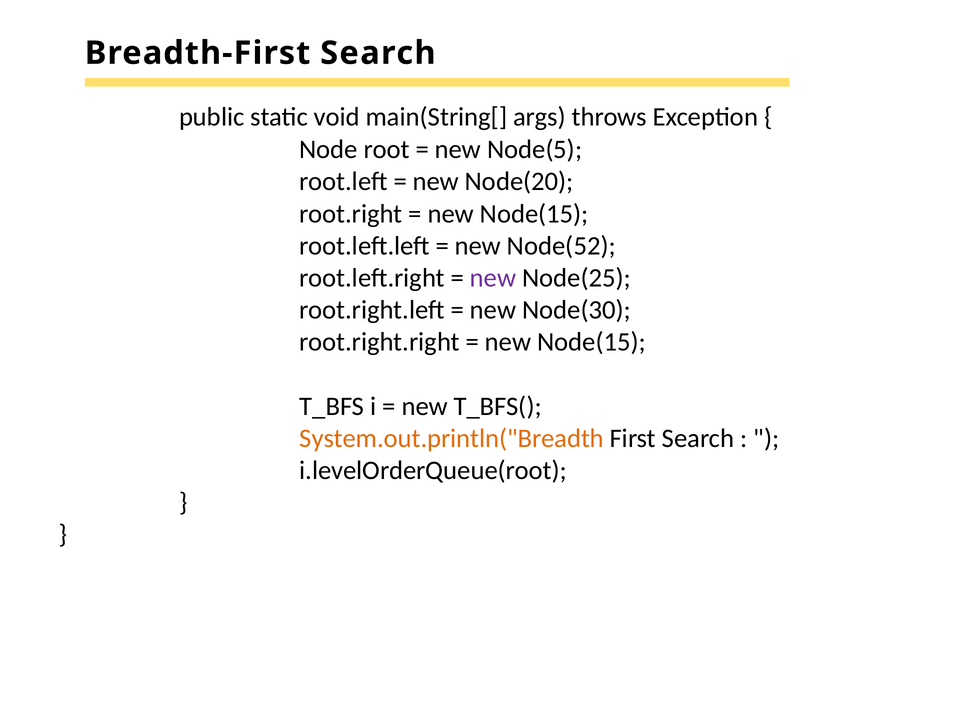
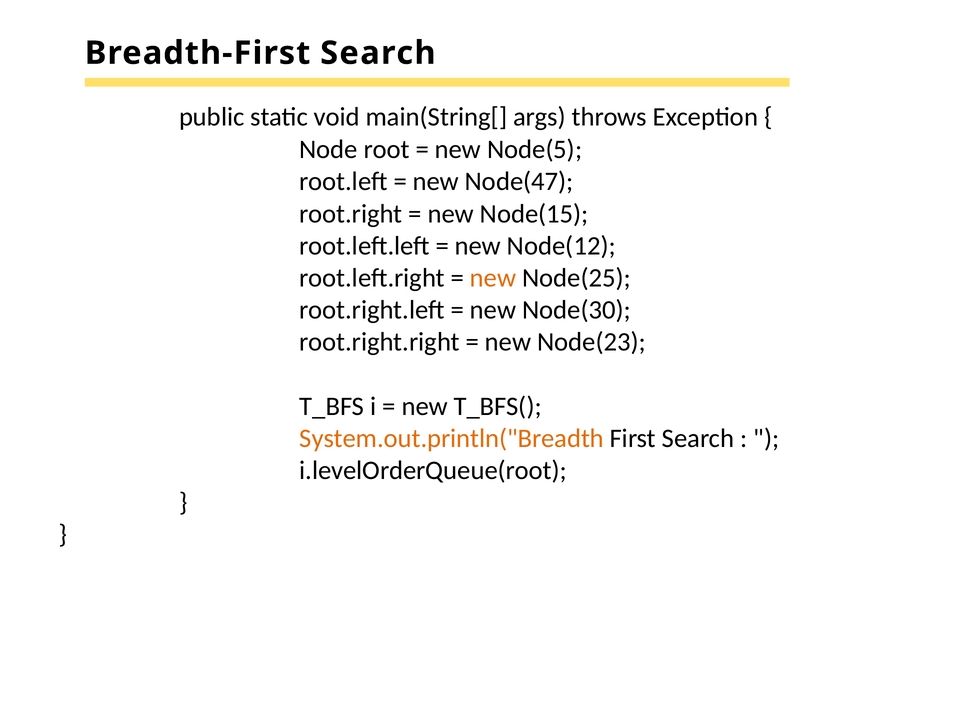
Node(20: Node(20 -> Node(47
Node(52: Node(52 -> Node(12
new at (493, 278) colour: purple -> orange
Node(15 at (592, 342): Node(15 -> Node(23
